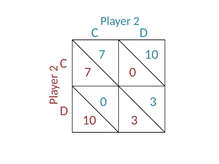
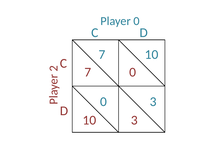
Player 2: 2 -> 0
